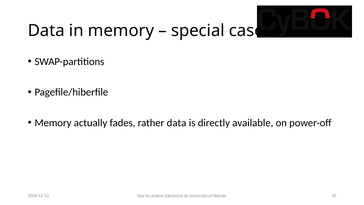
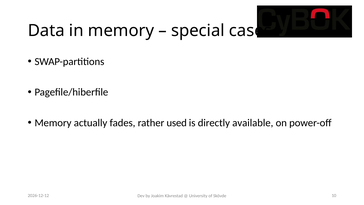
rather data: data -> used
